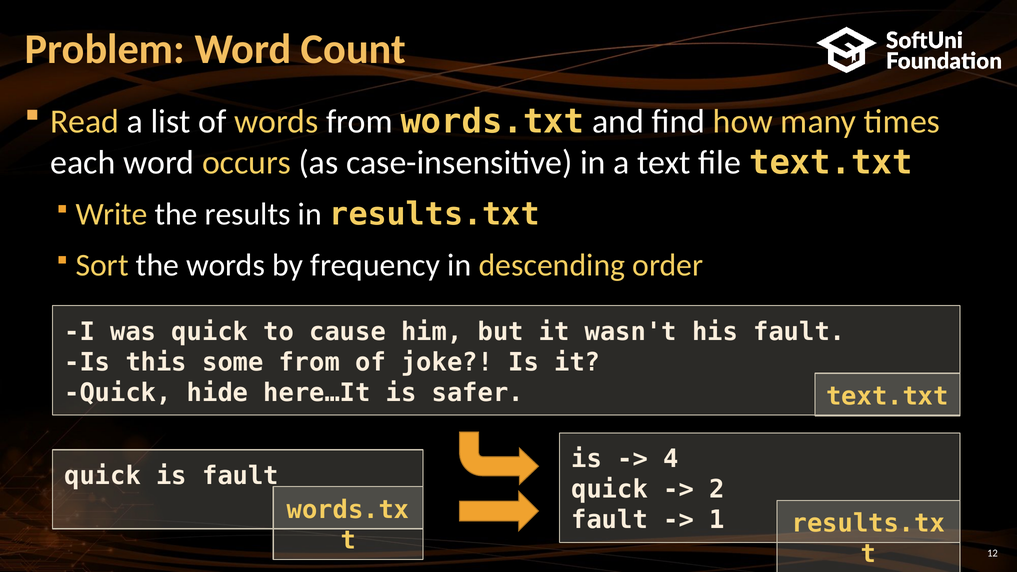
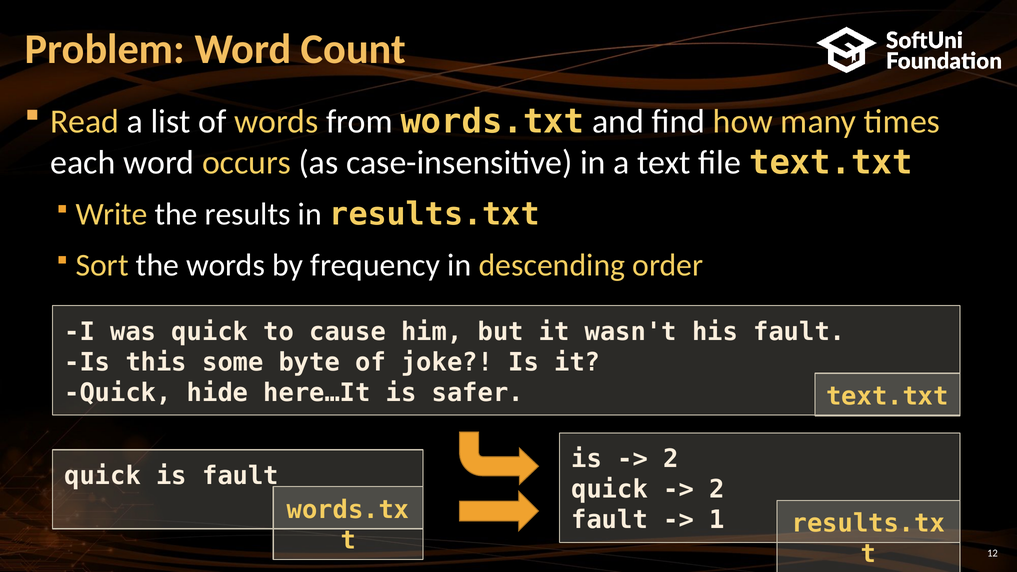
some from: from -> byte
4 at (671, 459): 4 -> 2
